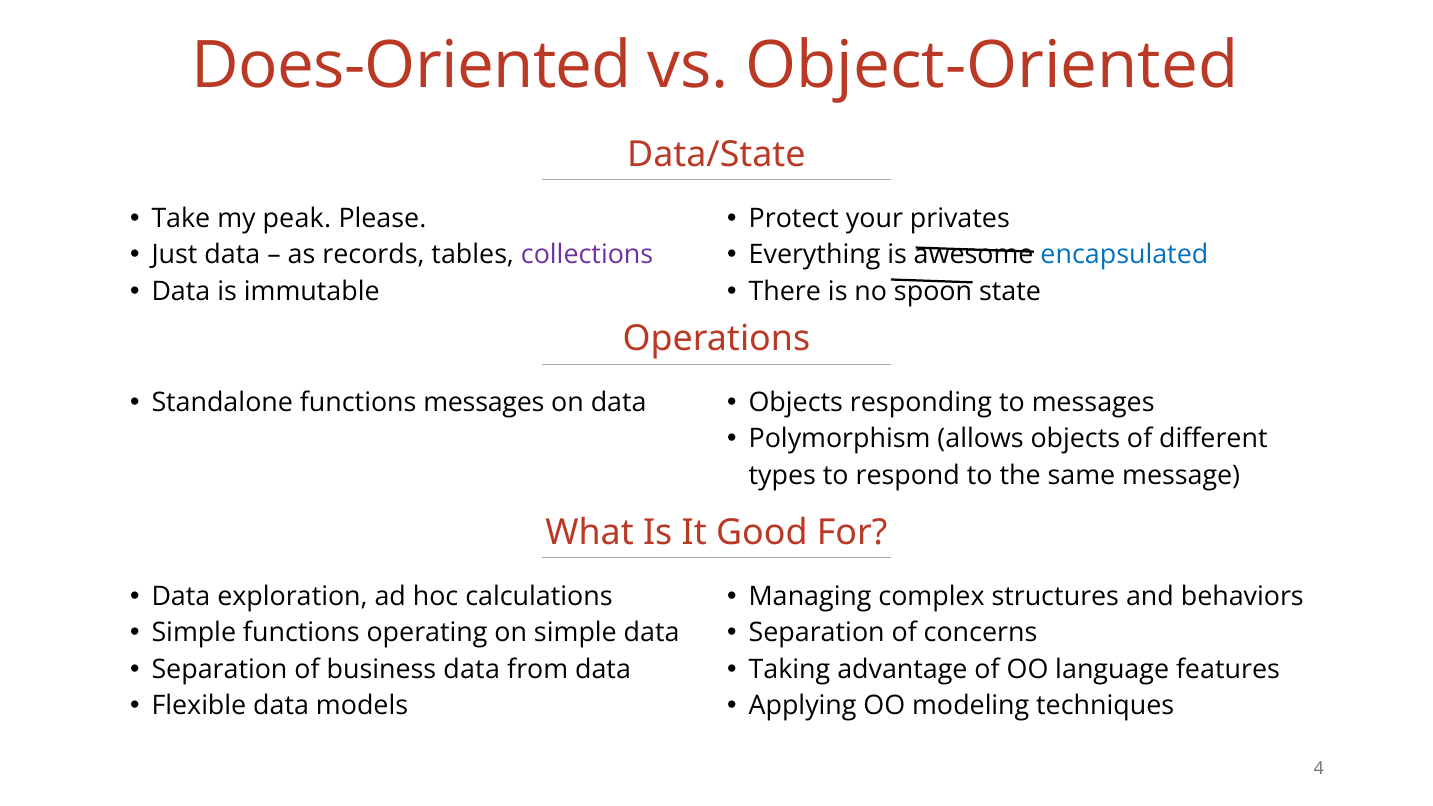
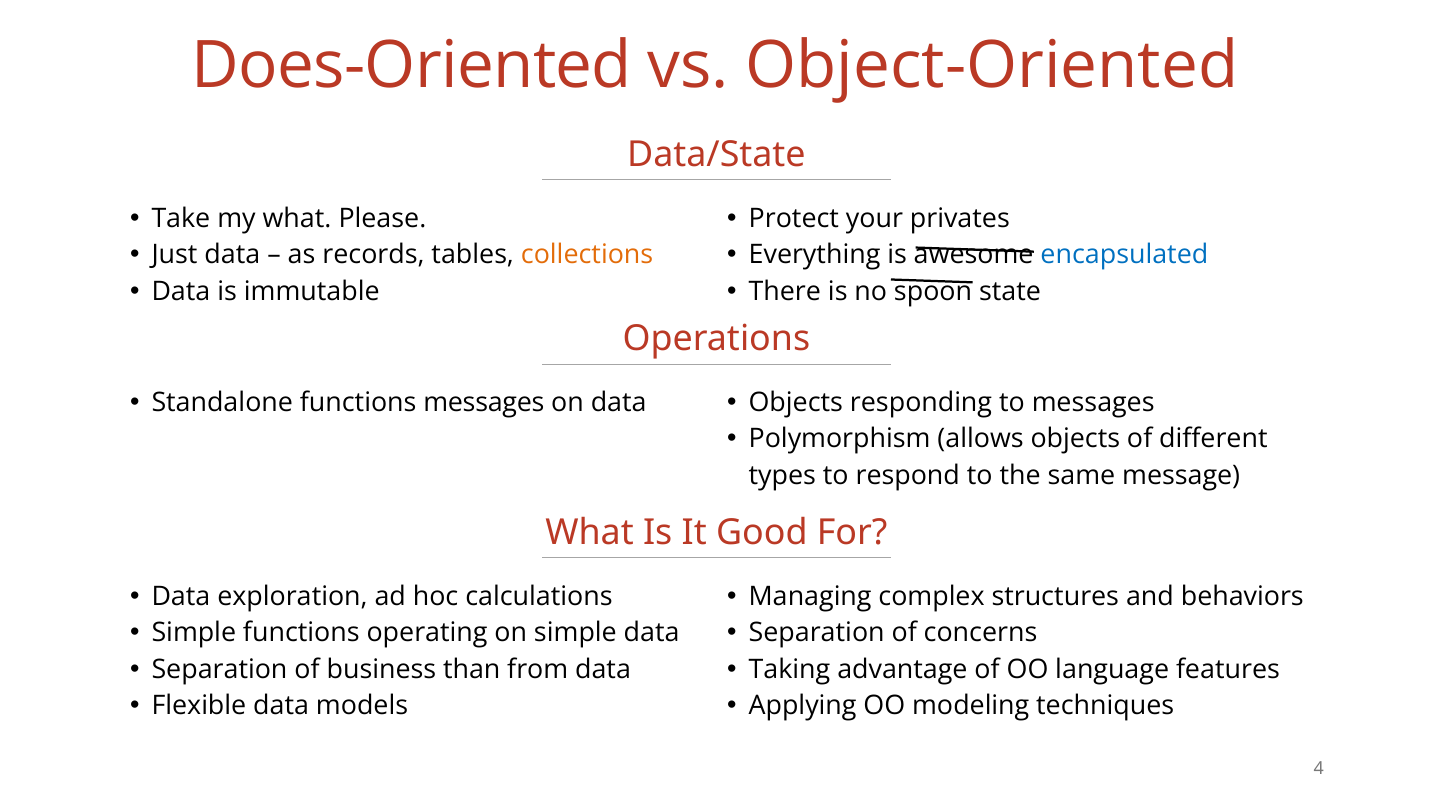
my peak: peak -> what
collections colour: purple -> orange
business data: data -> than
